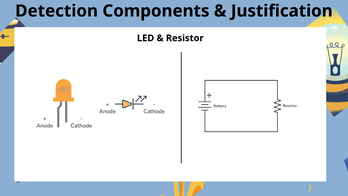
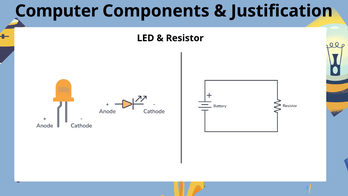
Detection: Detection -> Computer
